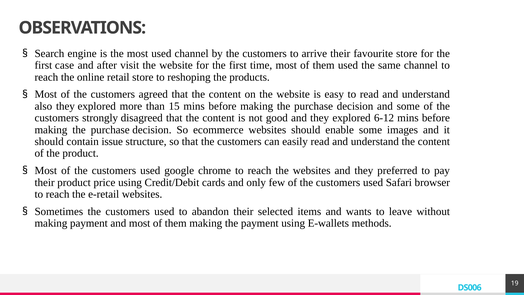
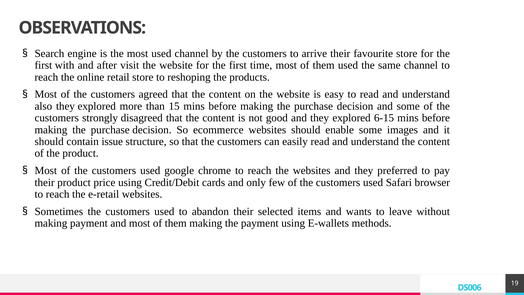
case: case -> with
6-12: 6-12 -> 6-15
